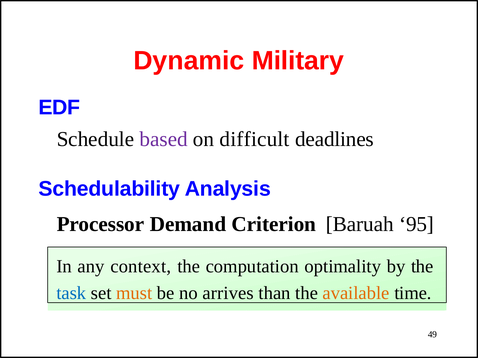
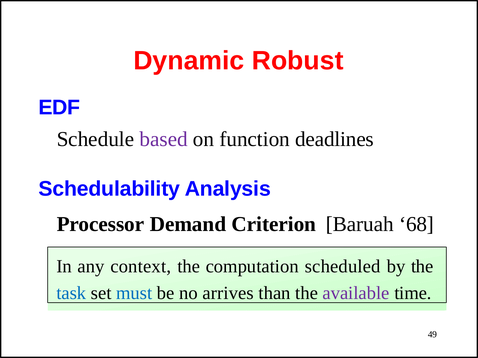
Military: Military -> Robust
difficult: difficult -> function
95: 95 -> 68
optimality: optimality -> scheduled
must colour: orange -> blue
available colour: orange -> purple
